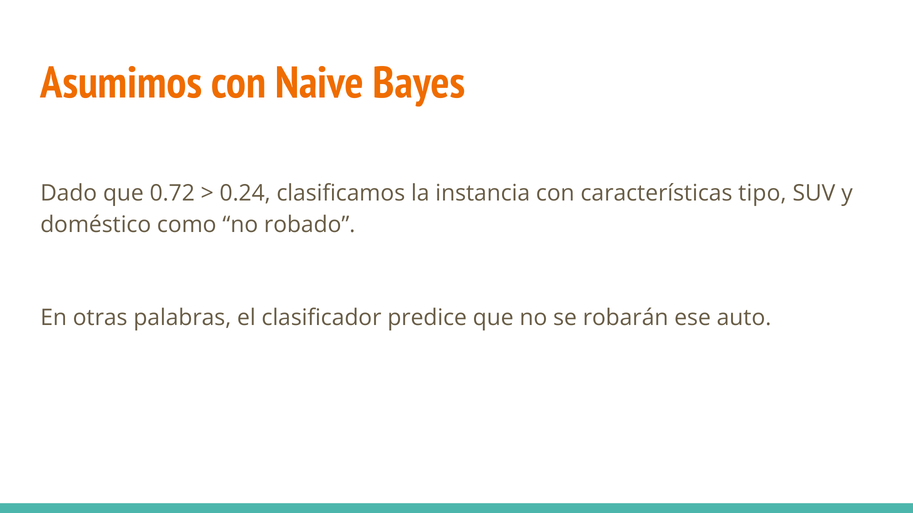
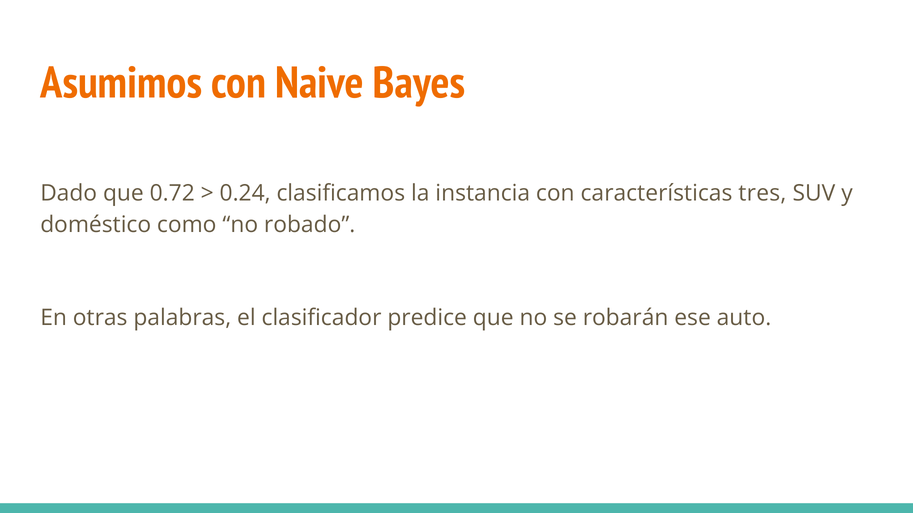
tipo: tipo -> tres
